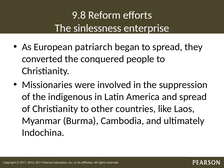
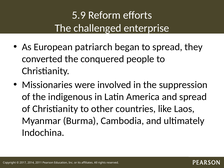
9.8: 9.8 -> 5.9
sinlessness: sinlessness -> challenged
